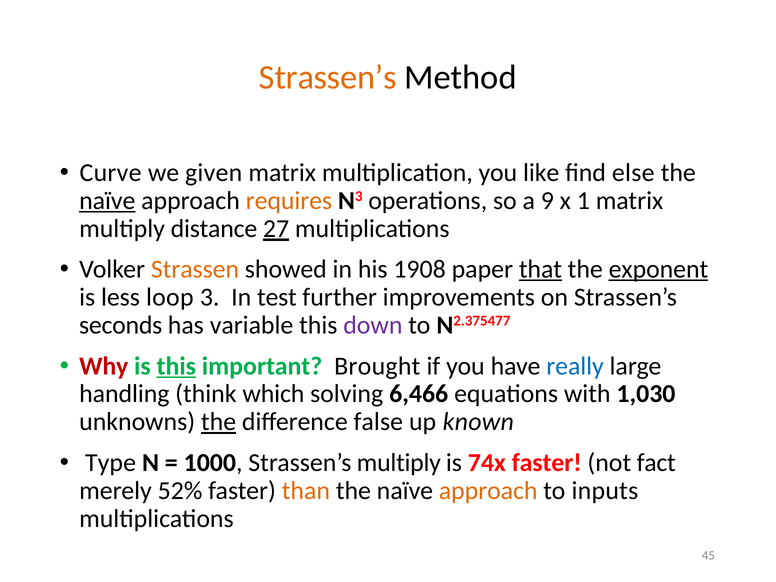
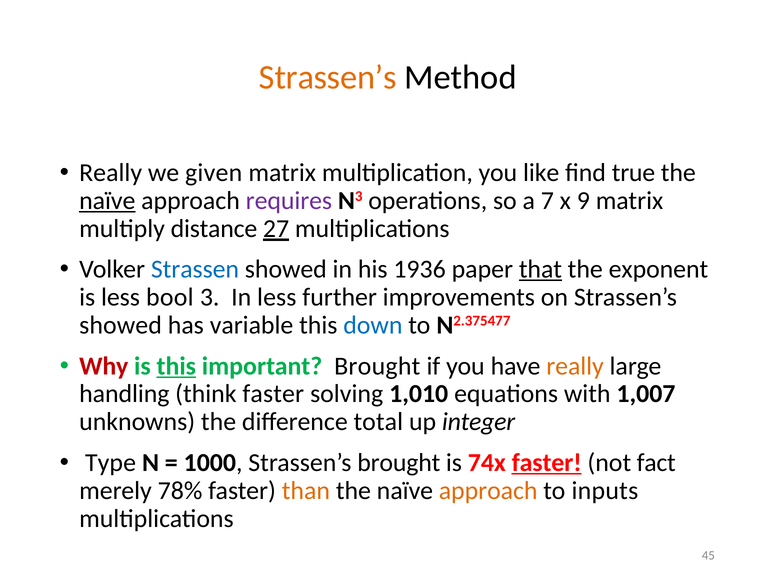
Curve at (111, 173): Curve -> Really
else: else -> true
requires colour: orange -> purple
9: 9 -> 7
1: 1 -> 9
Strassen colour: orange -> blue
1908: 1908 -> 1936
exponent underline: present -> none
loop: loop -> bool
In test: test -> less
seconds at (121, 325): seconds -> showed
down colour: purple -> blue
really at (575, 366) colour: blue -> orange
think which: which -> faster
6,466: 6,466 -> 1,010
1,030: 1,030 -> 1,007
the at (219, 422) underline: present -> none
false: false -> total
known: known -> integer
Strassen’s multiply: multiply -> brought
faster at (547, 463) underline: none -> present
52%: 52% -> 78%
